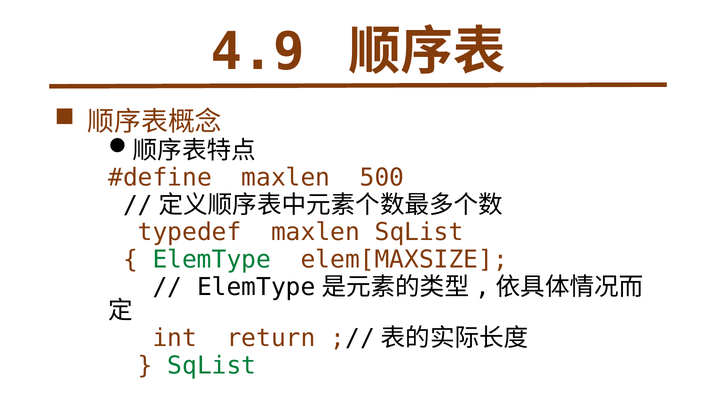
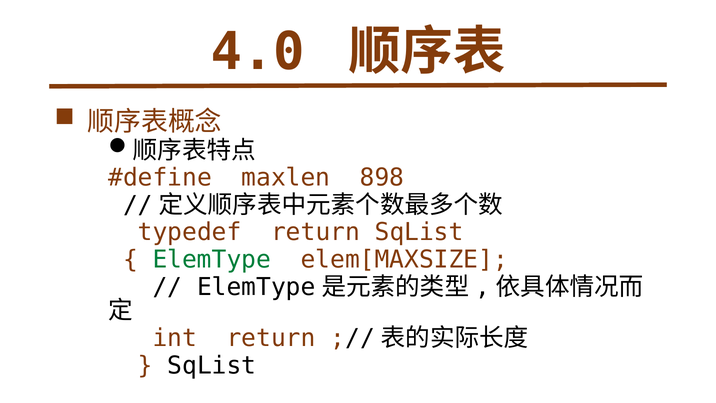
4.9: 4.9 -> 4.0
500: 500 -> 898
typedef maxlen: maxlen -> return
SqList at (212, 365) colour: green -> black
